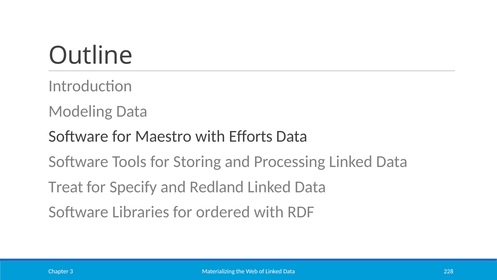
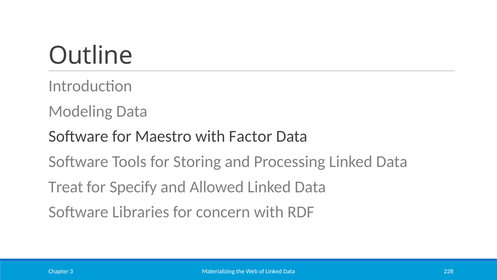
Efforts: Efforts -> Factor
Redland: Redland -> Allowed
ordered: ordered -> concern
